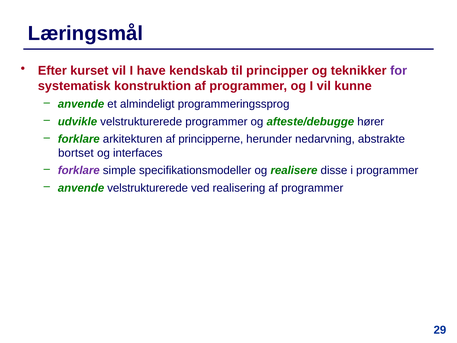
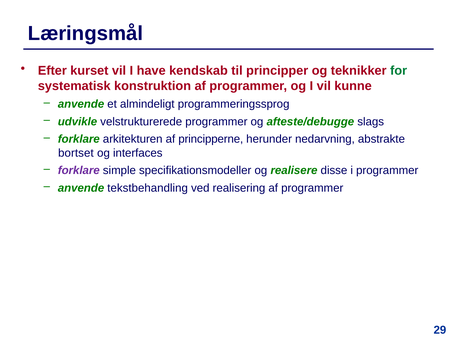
for colour: purple -> green
hører: hører -> slags
anvende velstrukturerede: velstrukturerede -> tekstbehandling
